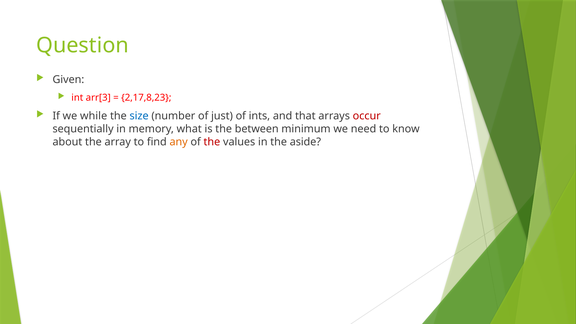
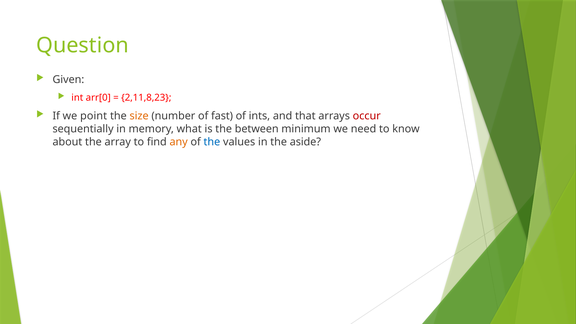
arr[3: arr[3 -> arr[0
2,17,8,23: 2,17,8,23 -> 2,11,8,23
while: while -> point
size colour: blue -> orange
just: just -> fast
the at (212, 142) colour: red -> blue
